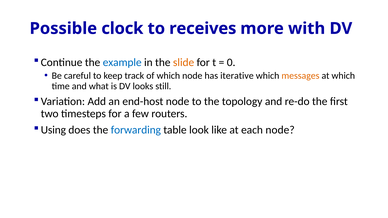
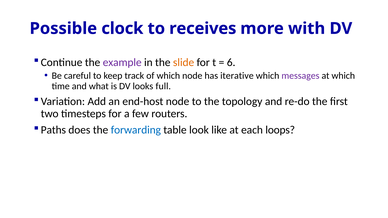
example colour: blue -> purple
0: 0 -> 6
messages colour: orange -> purple
still: still -> full
Using: Using -> Paths
each node: node -> loops
